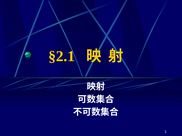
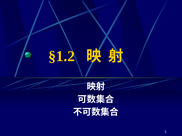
§2.1: §2.1 -> §1.2
